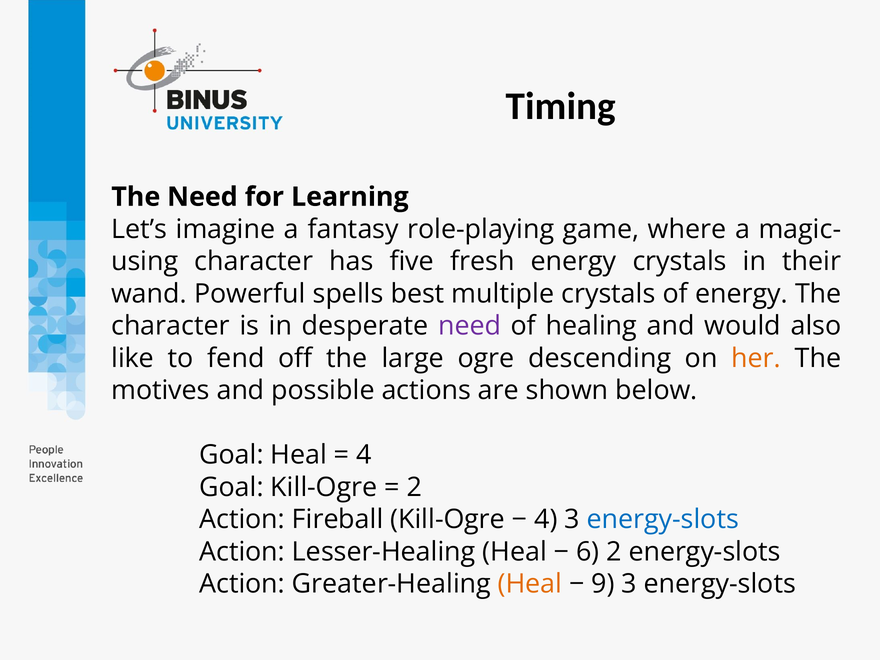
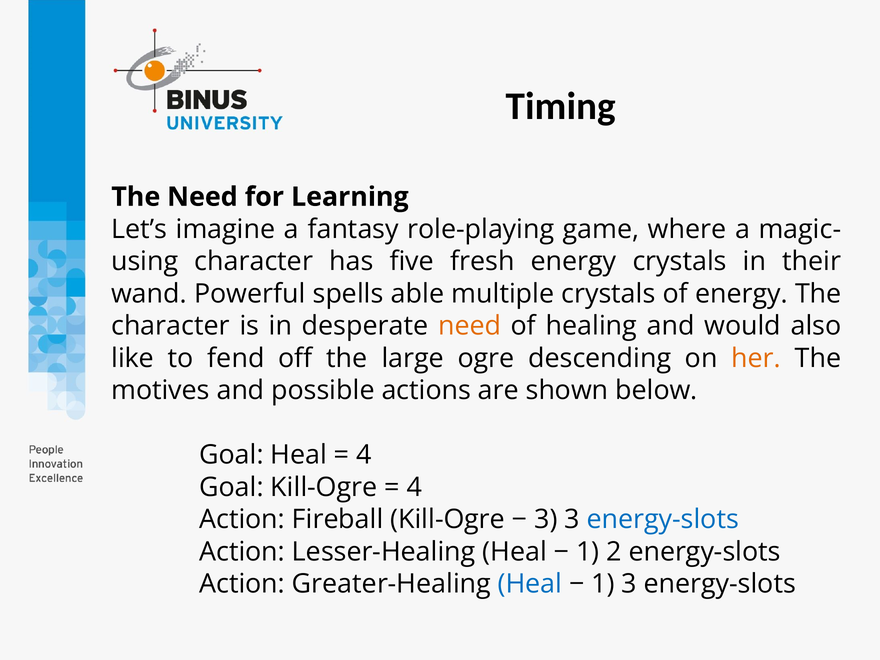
best: best -> able
need at (470, 326) colour: purple -> orange
2 at (414, 487): 2 -> 4
4 at (546, 519): 4 -> 3
6 at (588, 552): 6 -> 1
Heal at (530, 584) colour: orange -> blue
9 at (603, 584): 9 -> 1
